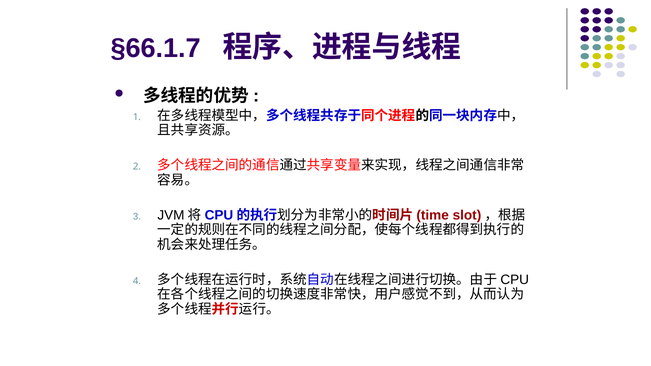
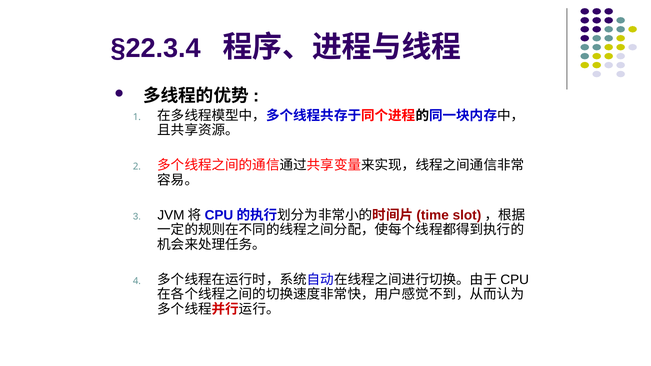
§66.1.7: §66.1.7 -> §22.3.4
